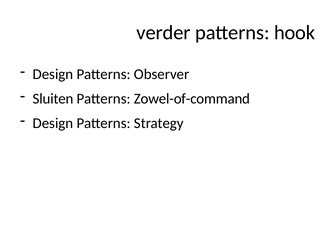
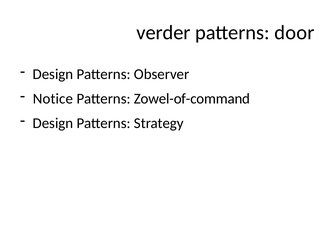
hook: hook -> door
Sluiten: Sluiten -> Notice
